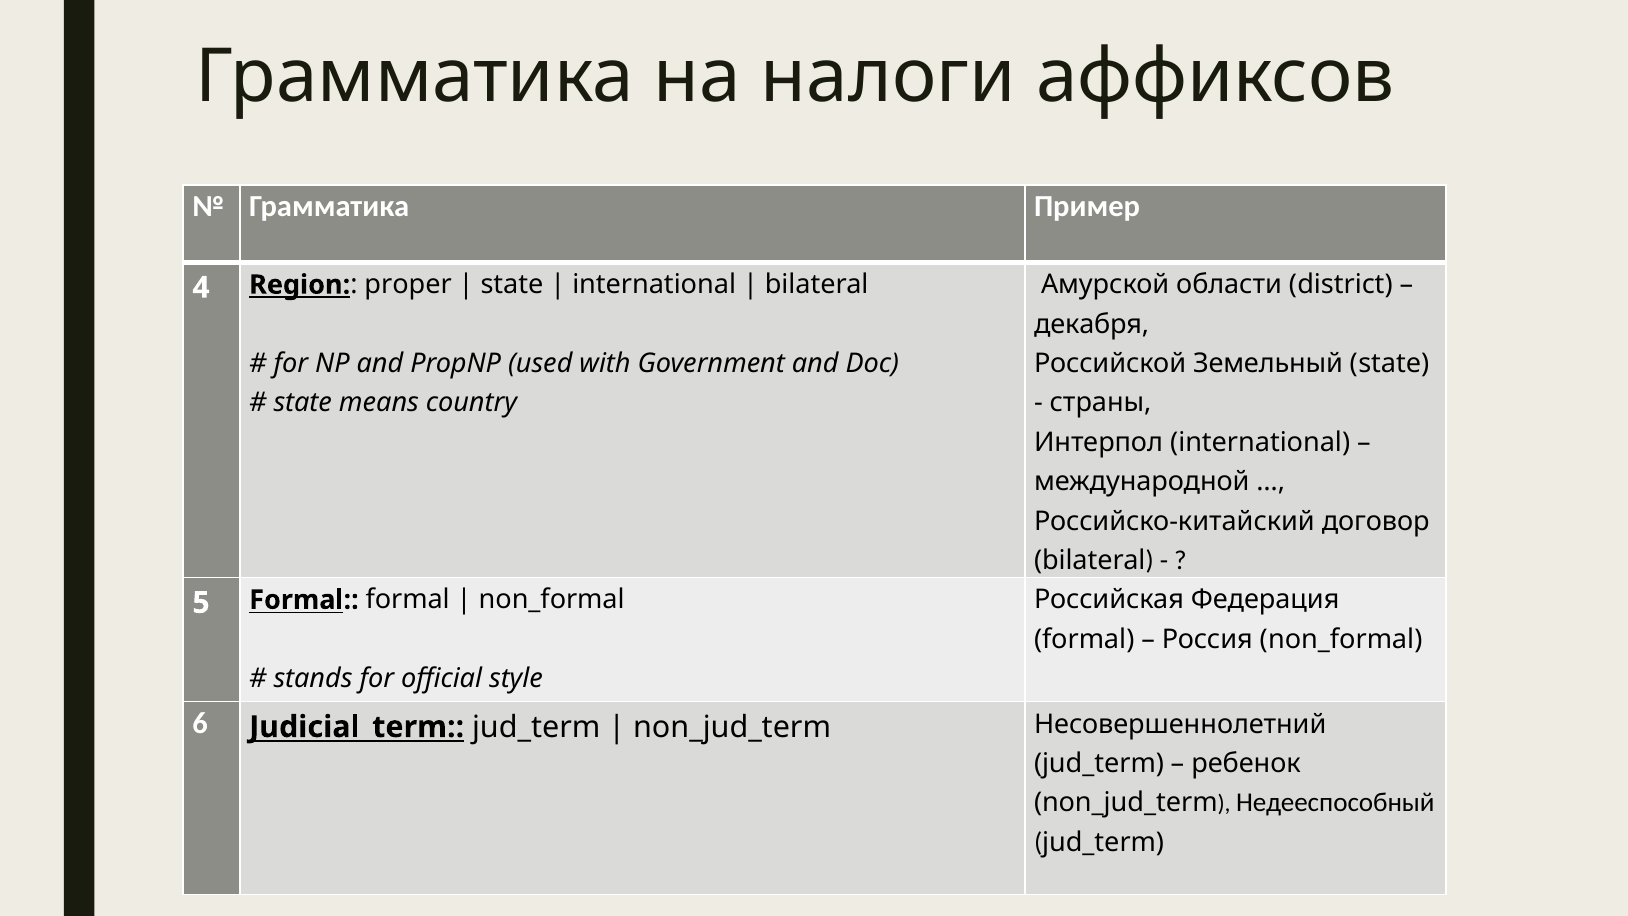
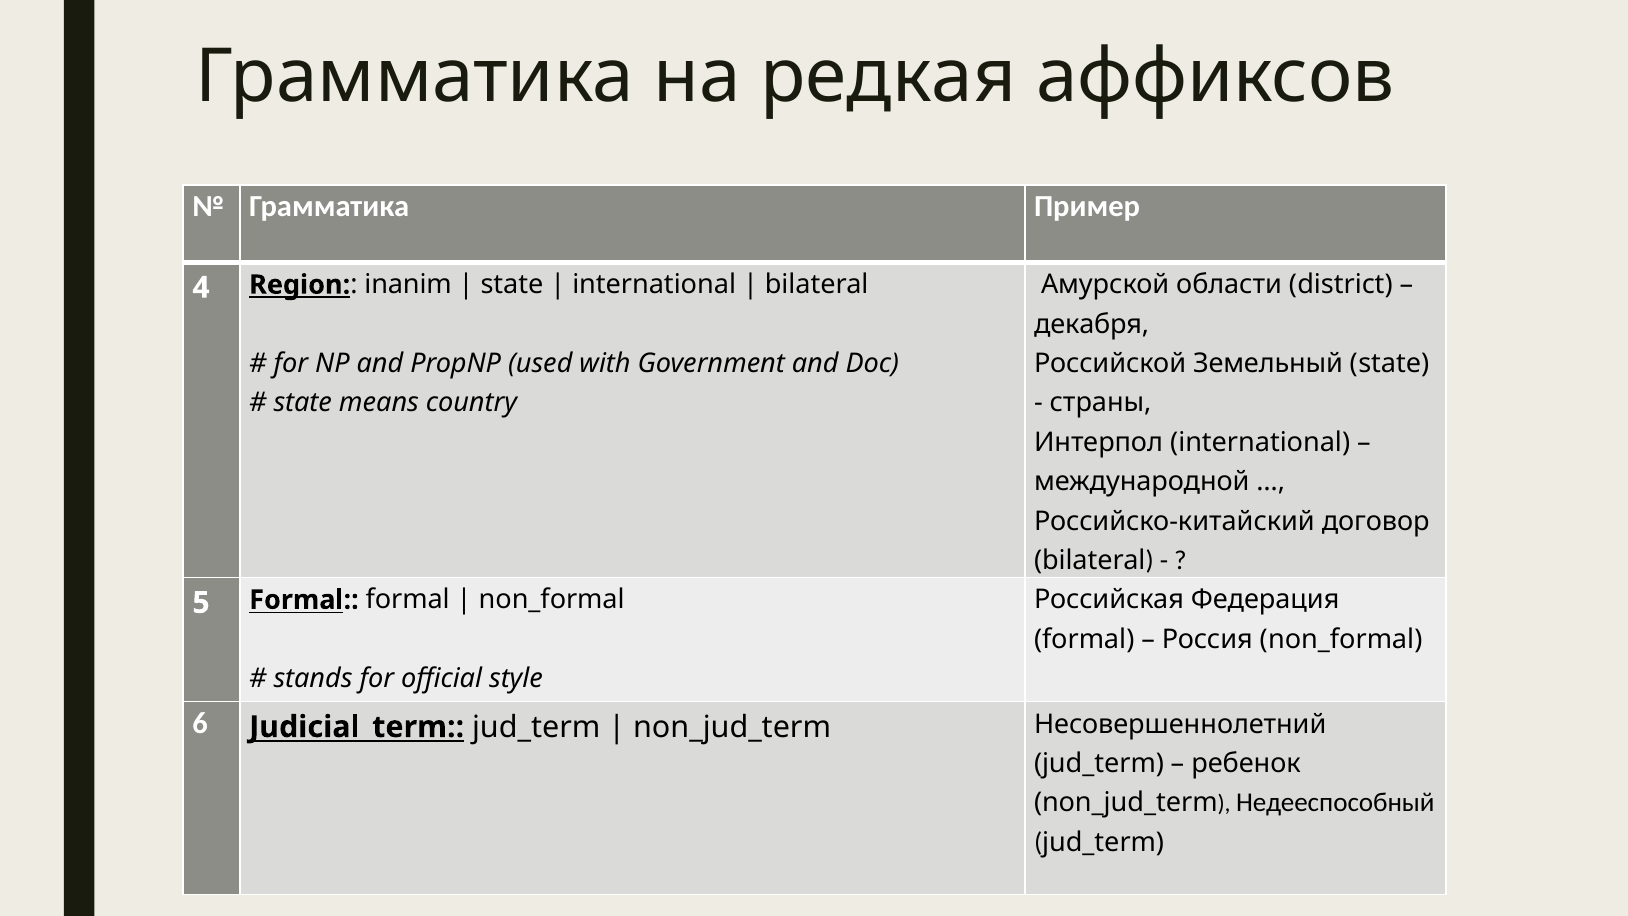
налоги: налоги -> редкая
proper: proper -> inanim
